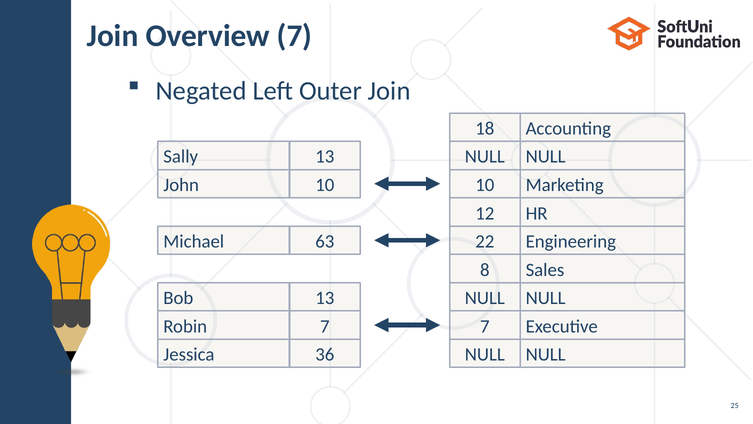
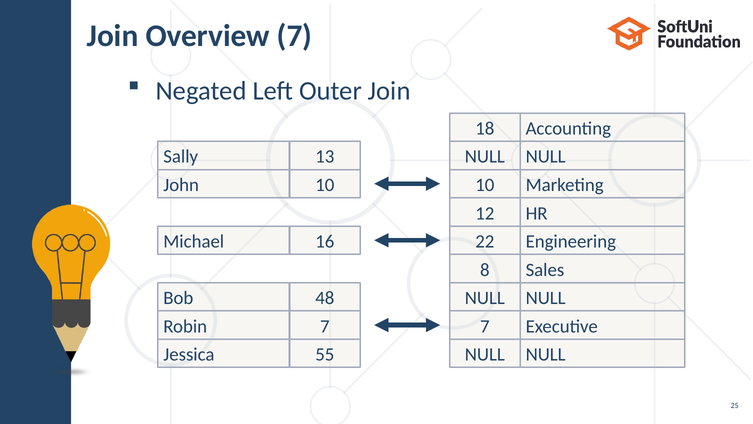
63: 63 -> 16
Bob 13: 13 -> 48
36: 36 -> 55
